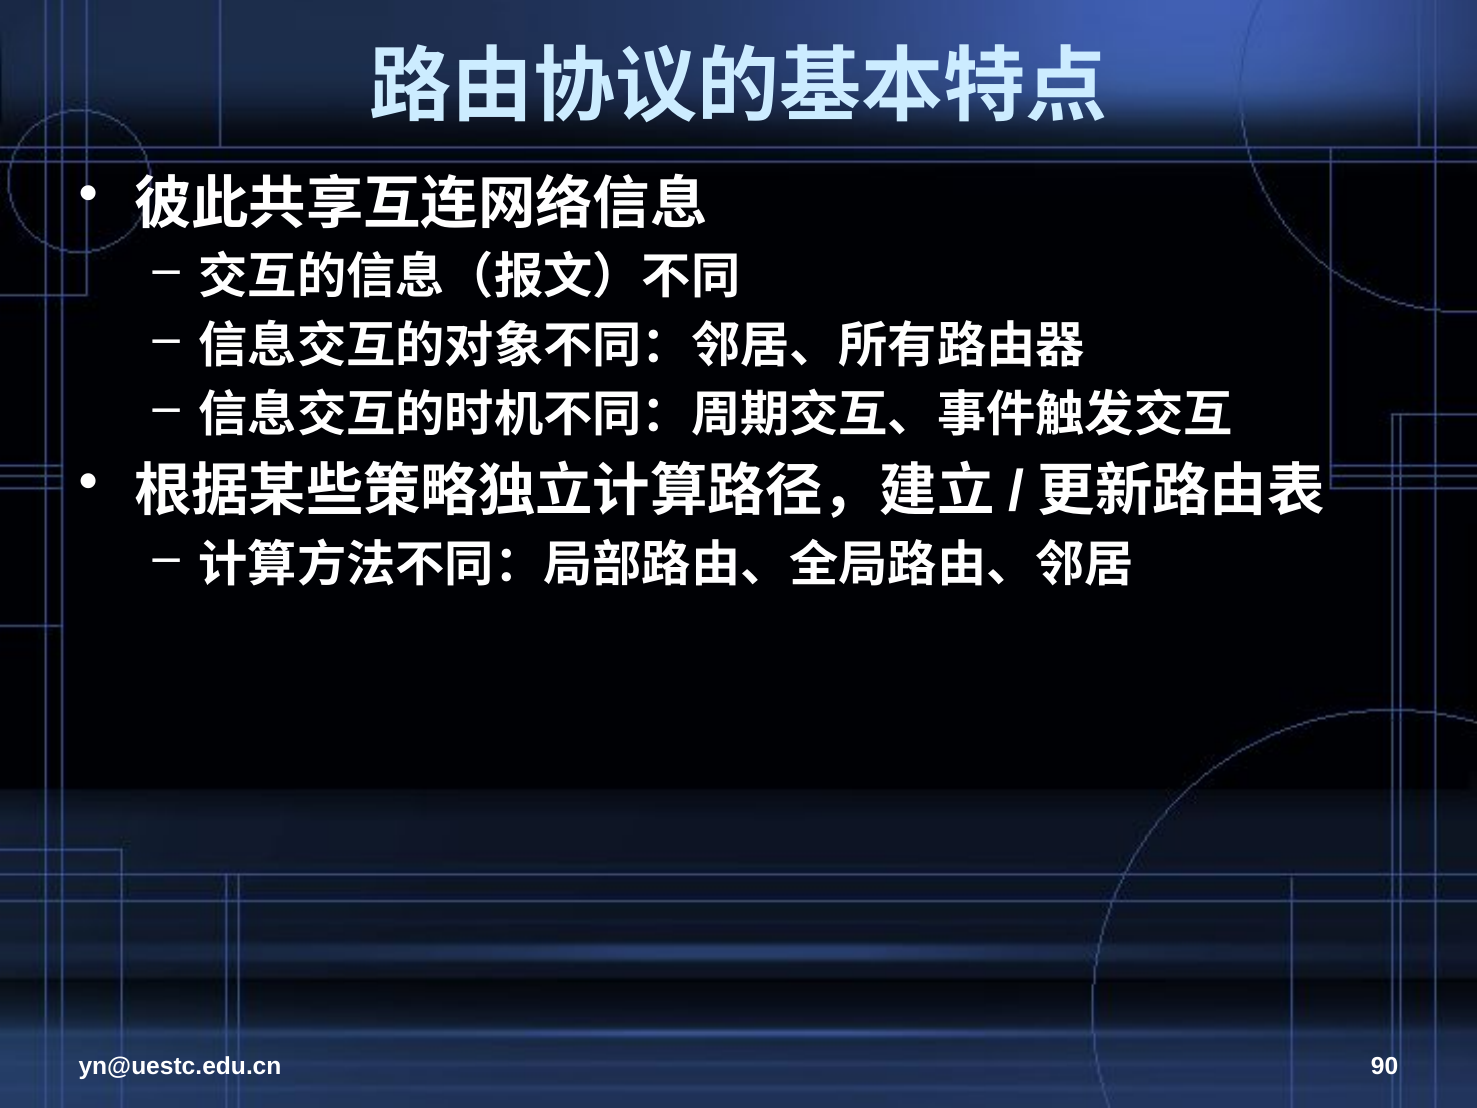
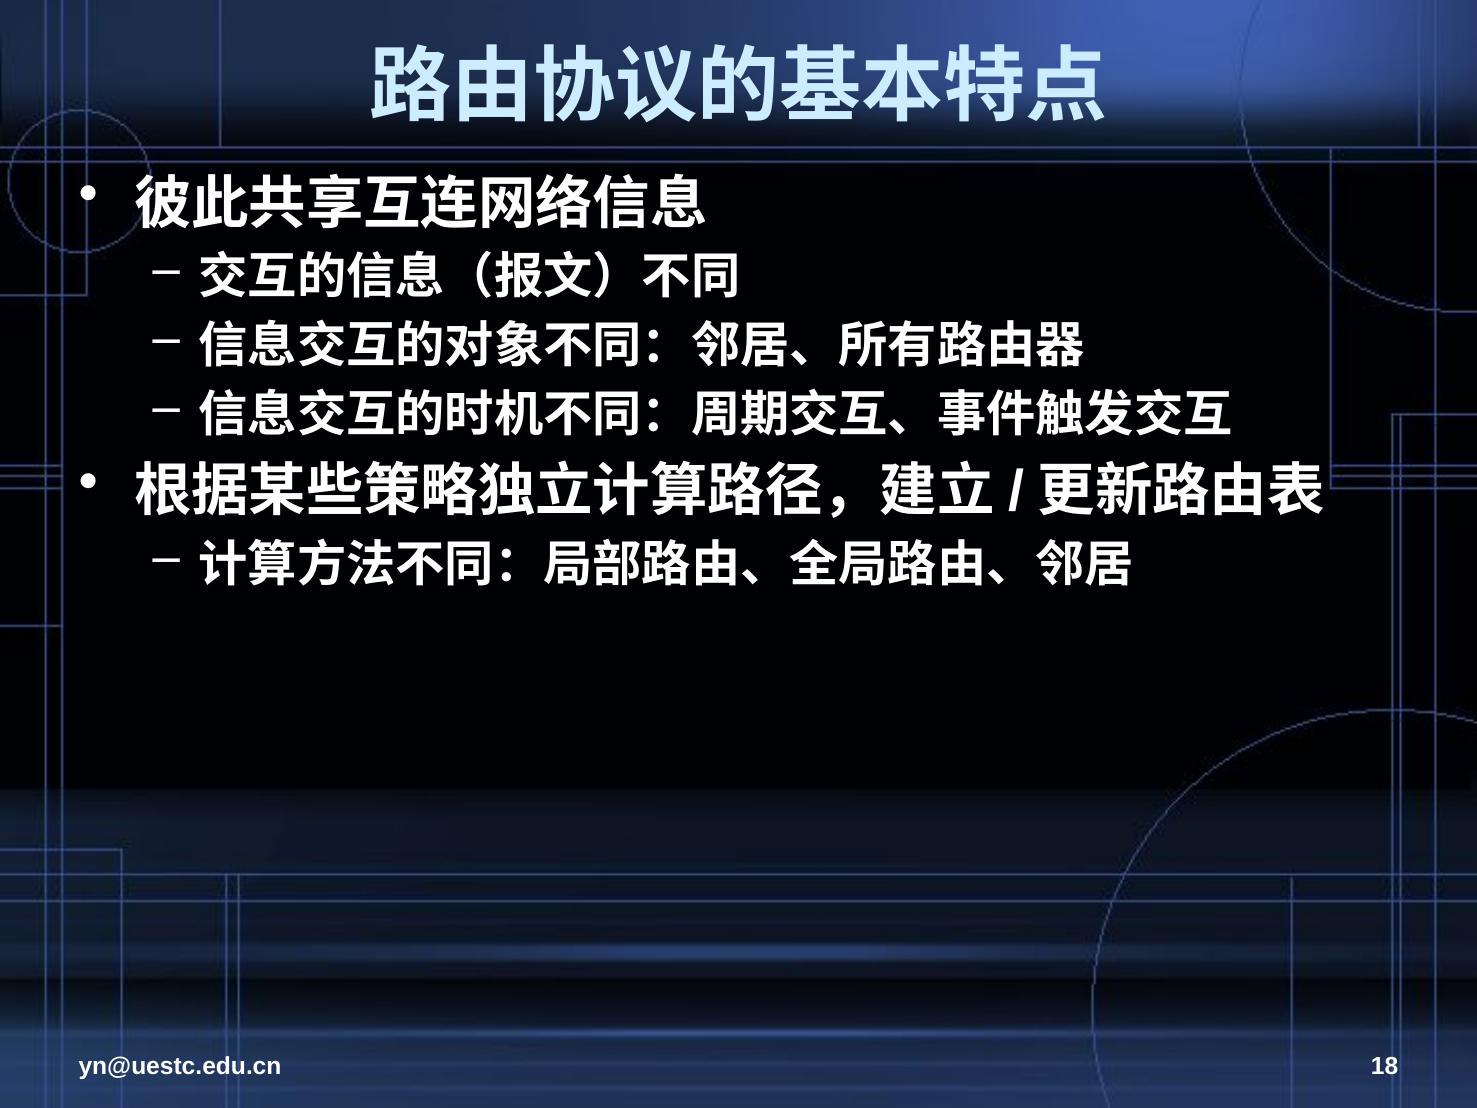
90: 90 -> 18
